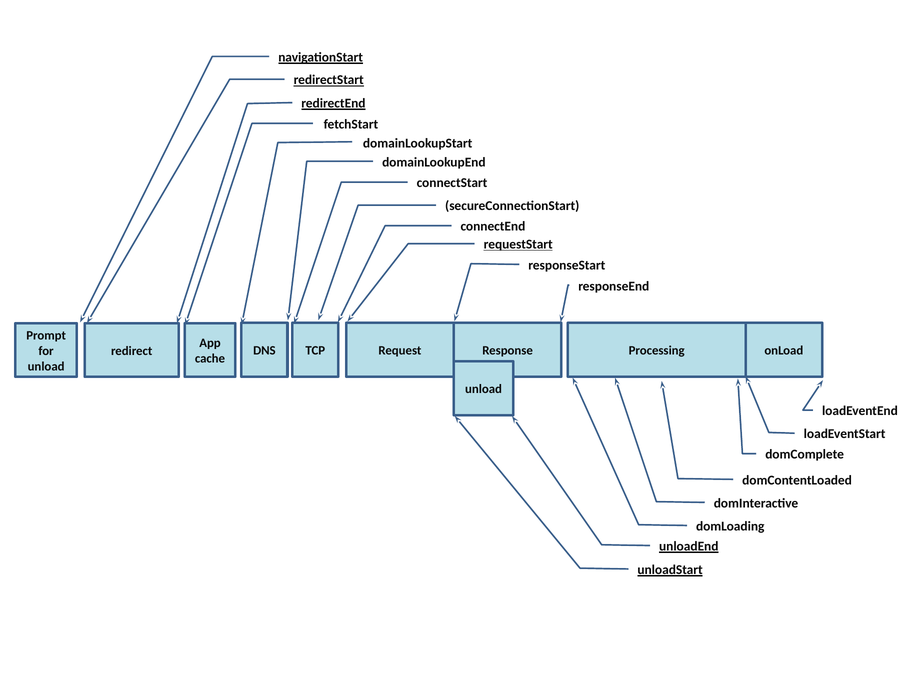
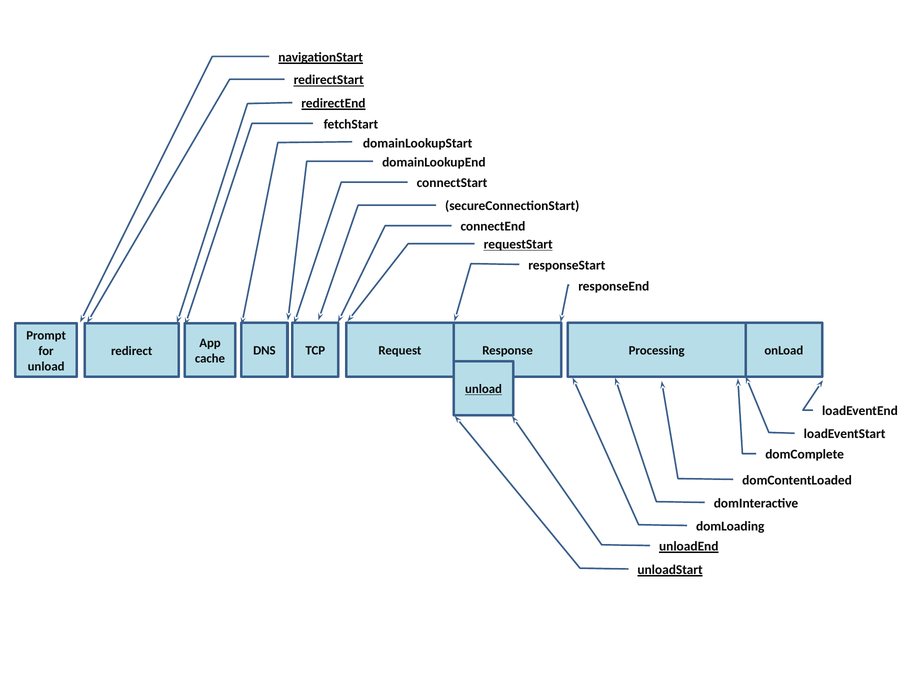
unload at (484, 389) underline: none -> present
